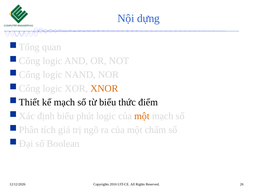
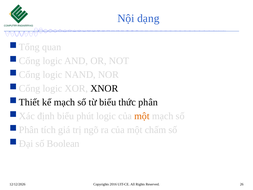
dựng: dựng -> dạng
XNOR colour: orange -> black
điểm: điểm -> phân
